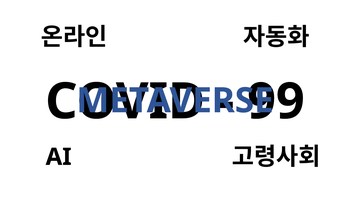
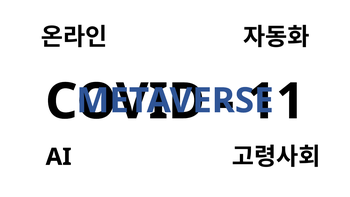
99: 99 -> 11
